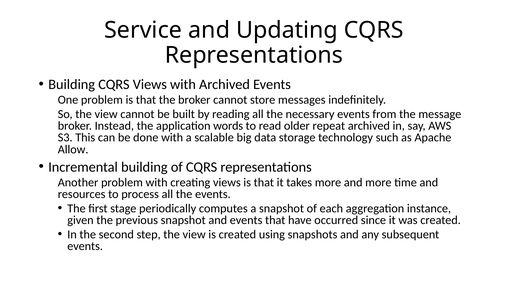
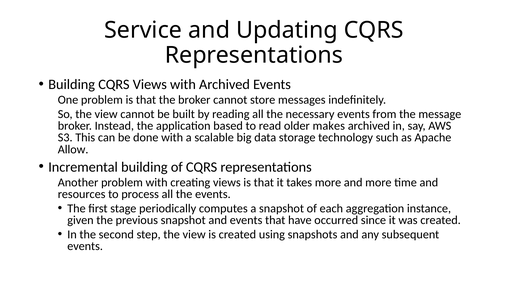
words: words -> based
repeat: repeat -> makes
